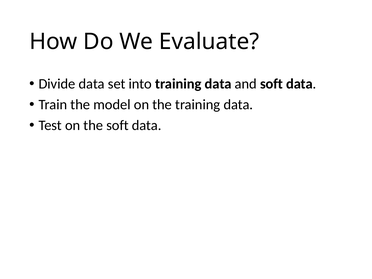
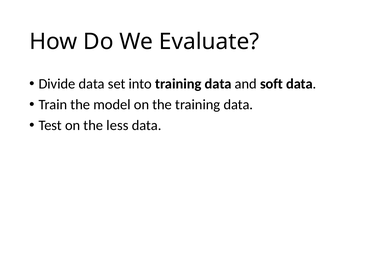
the soft: soft -> less
